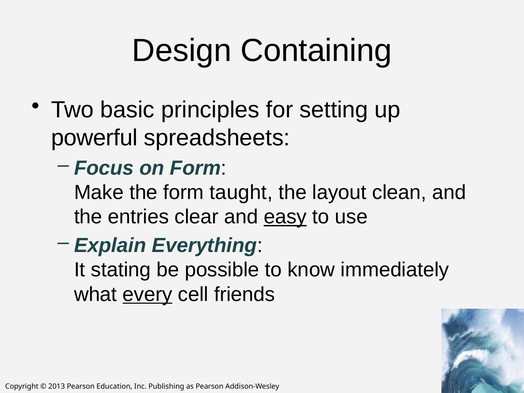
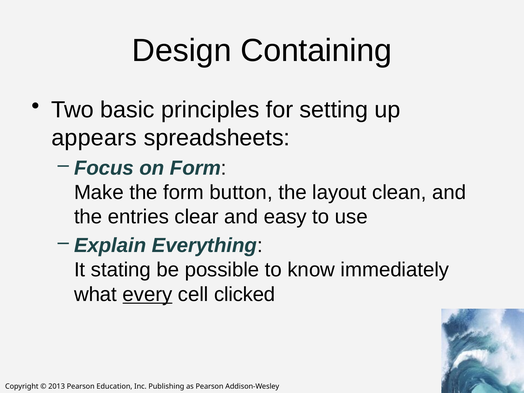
powerful: powerful -> appears
taught: taught -> button
easy underline: present -> none
friends: friends -> clicked
